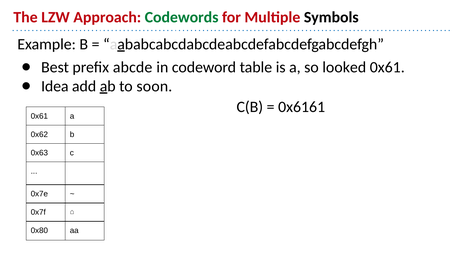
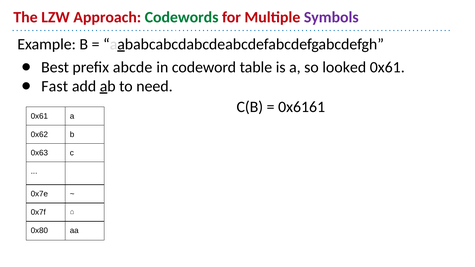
Symbols colour: black -> purple
Idea: Idea -> Fast
soon: soon -> need
